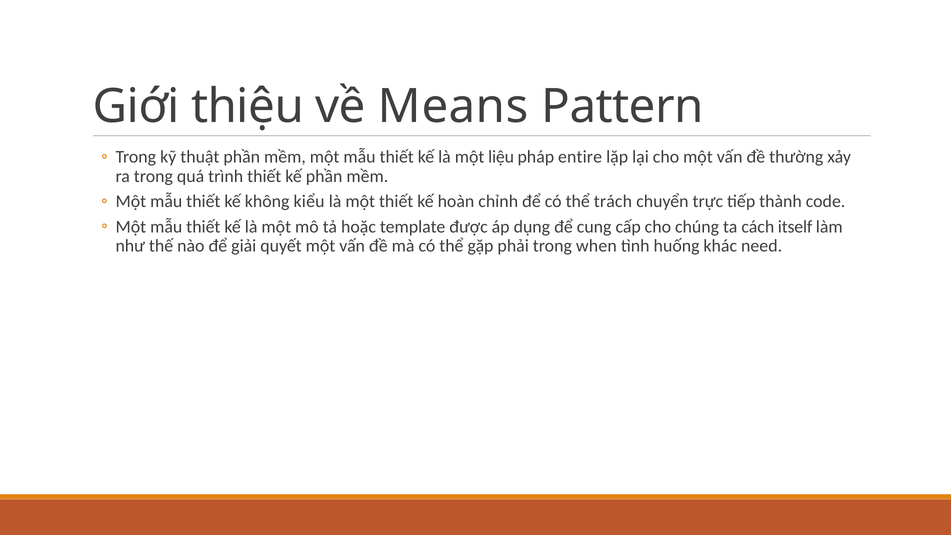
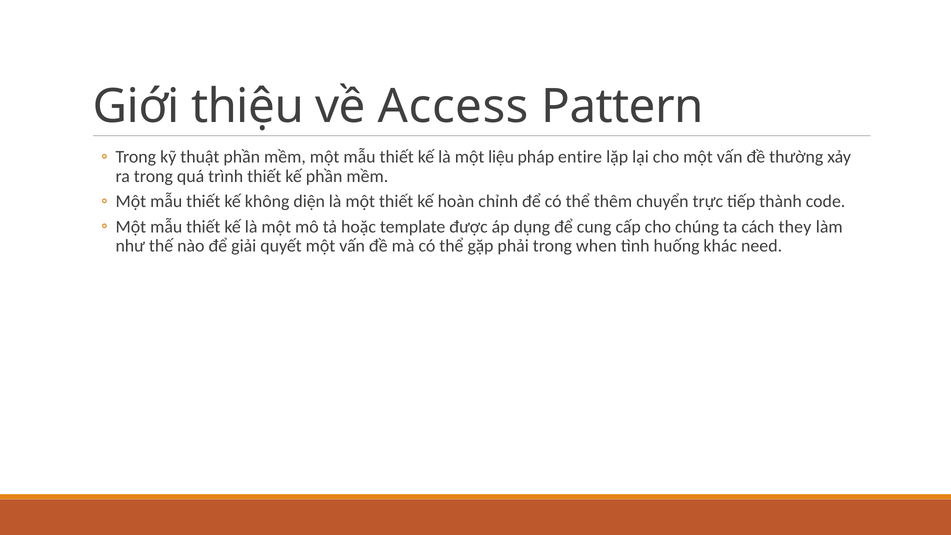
Means: Means -> Access
kiểu: kiểu -> diện
trách: trách -> thêm
itself: itself -> they
